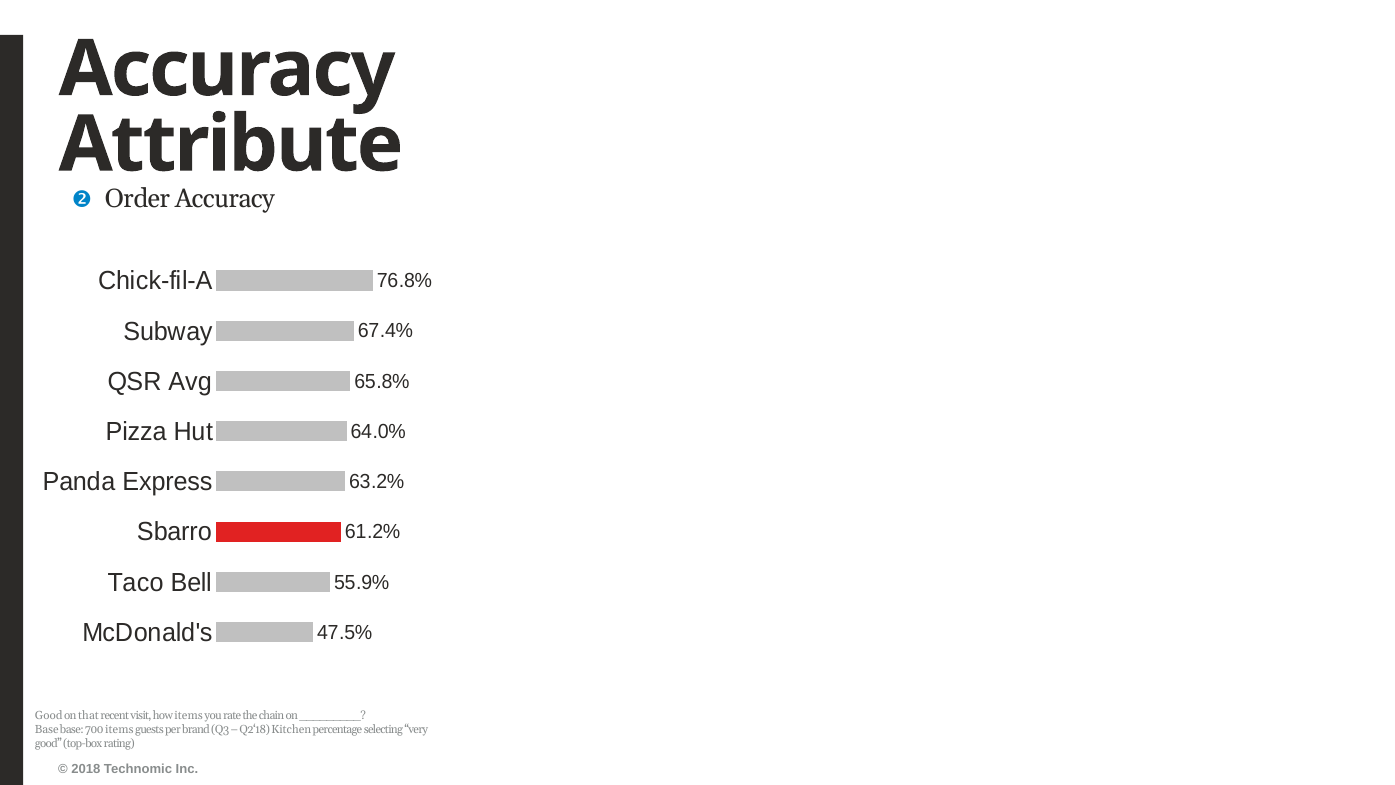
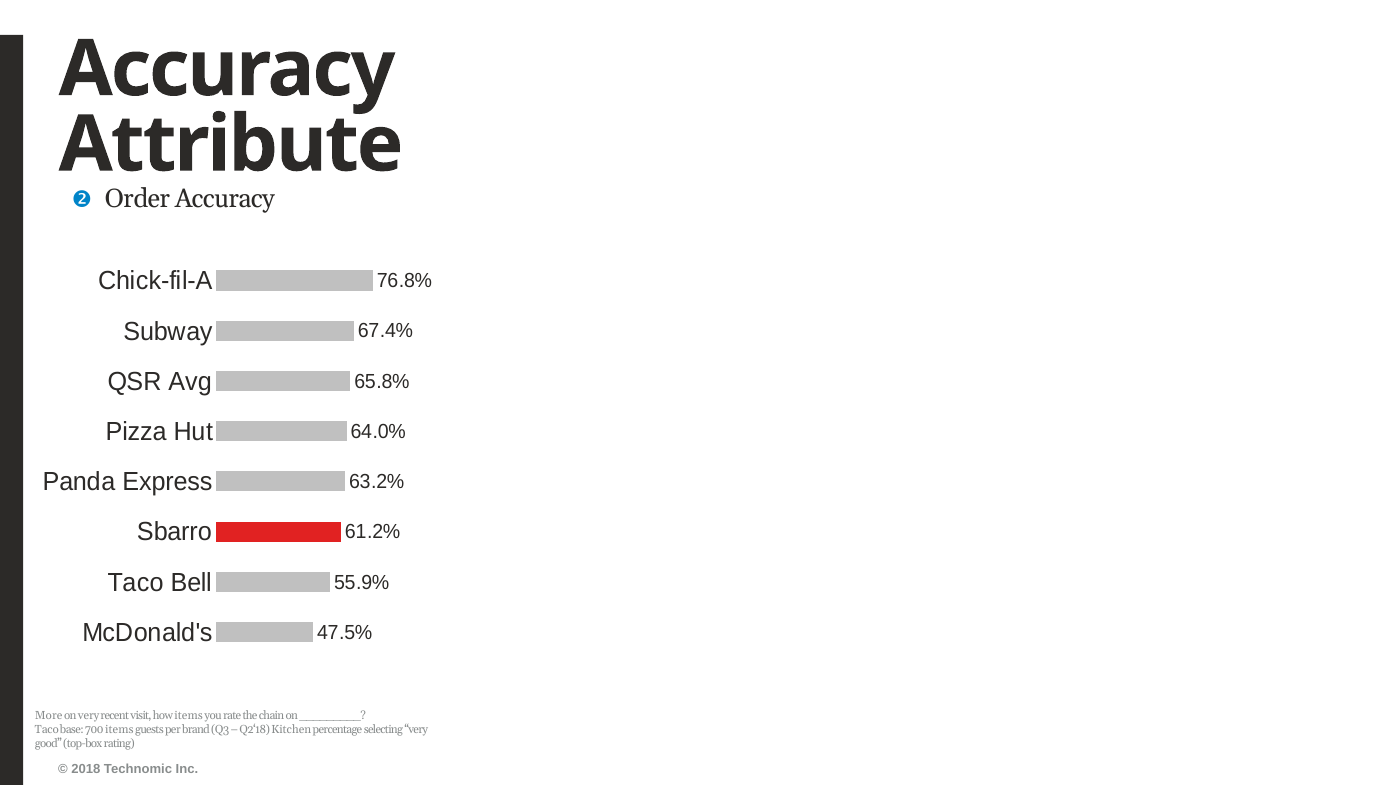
Good at (49, 715): Good -> More
on that: that -> very
Base at (47, 729): Base -> Taco
